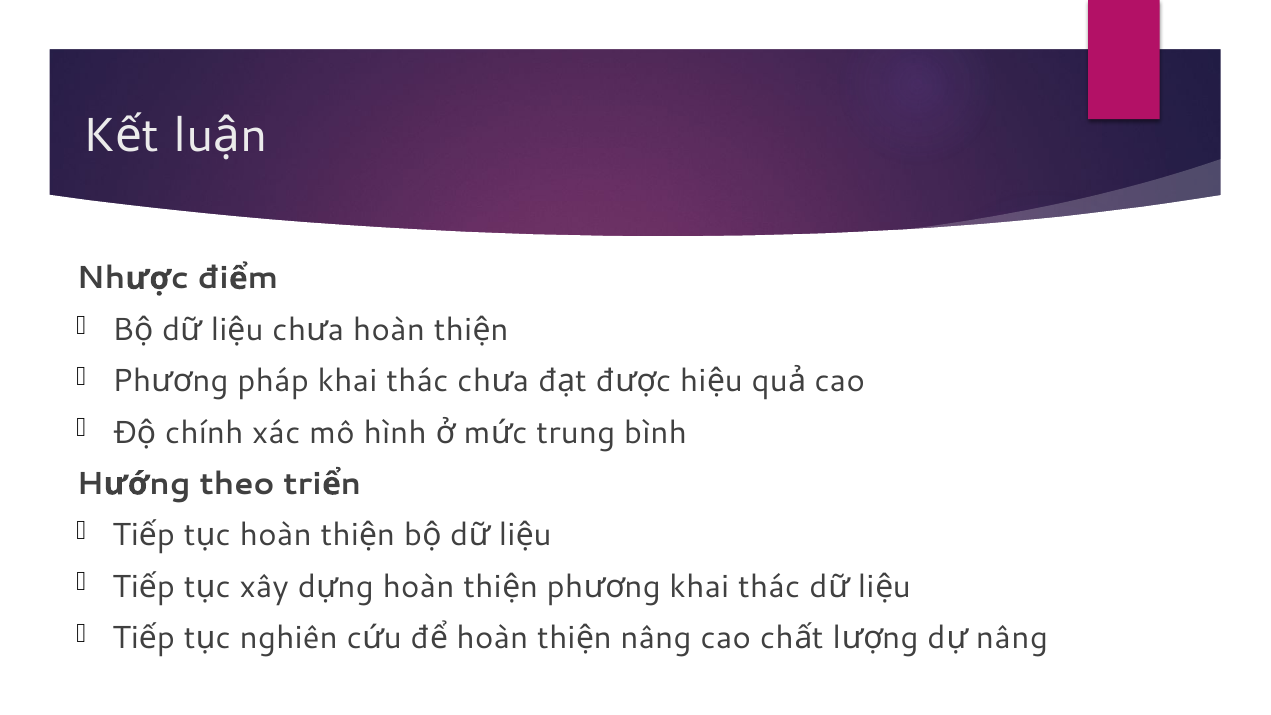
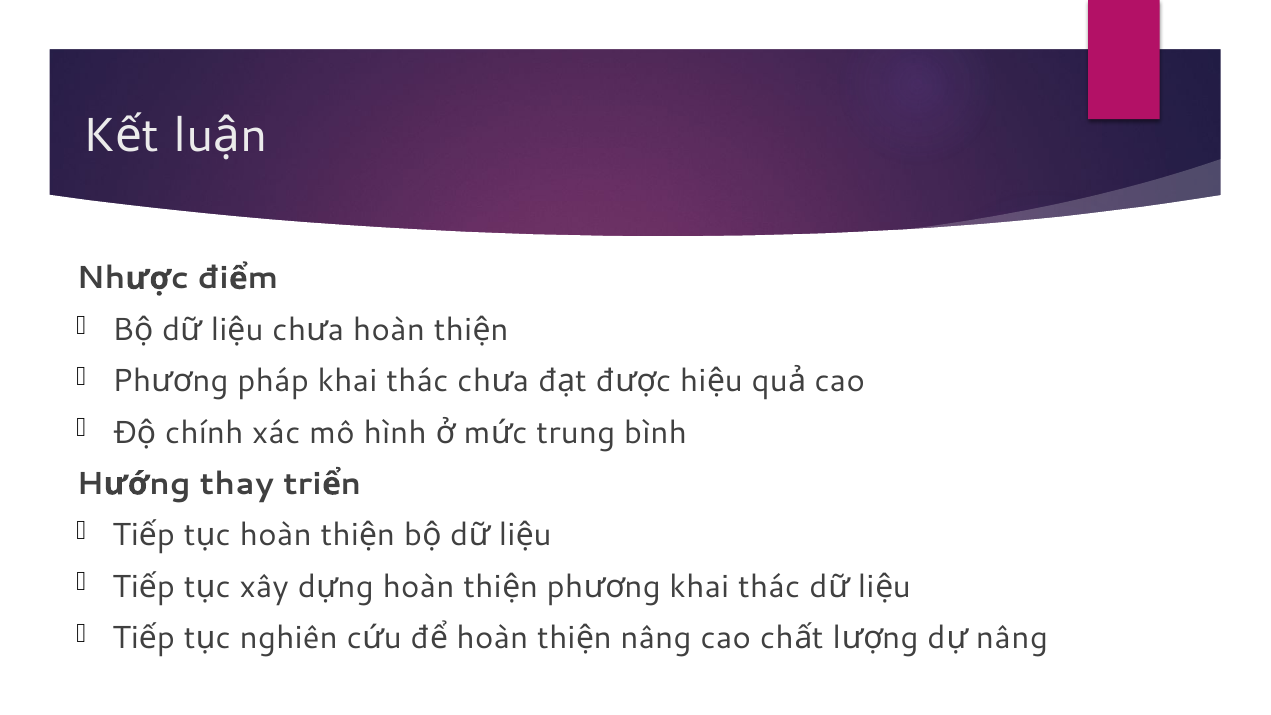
theo: theo -> thay
